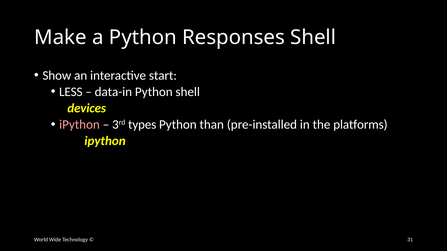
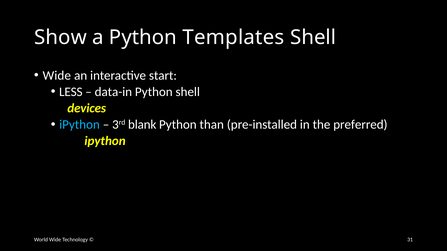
Make: Make -> Show
Responses: Responses -> Templates
Show at (57, 76): Show -> Wide
iPython at (80, 125) colour: pink -> light blue
types: types -> blank
platforms: platforms -> preferred
